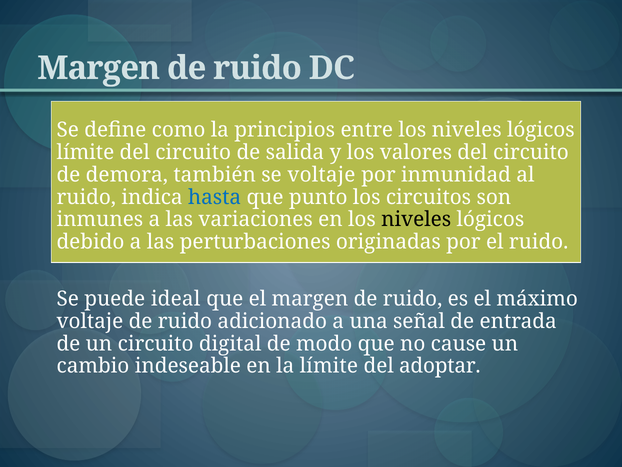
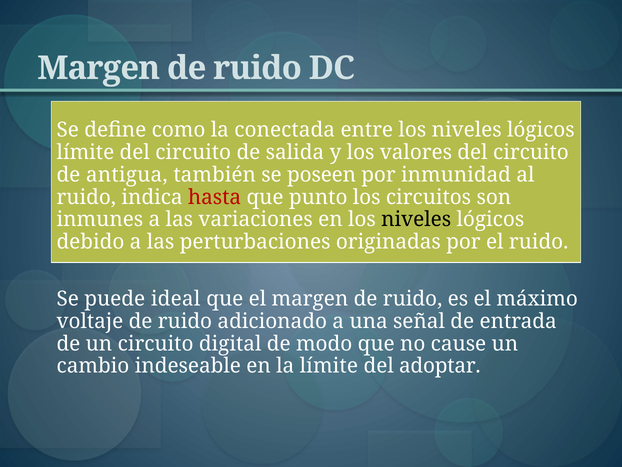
principios: principios -> conectada
demora: demora -> antigua
se voltaje: voltaje -> poseen
hasta colour: blue -> red
